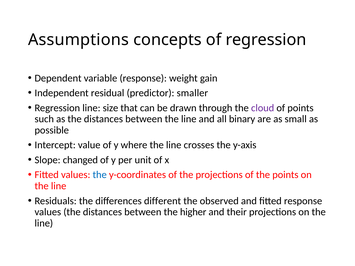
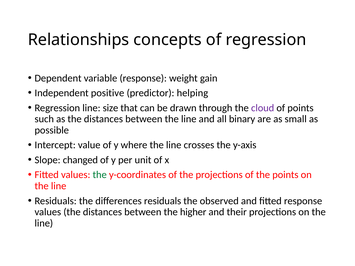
Assumptions: Assumptions -> Relationships
residual: residual -> positive
smaller: smaller -> helping
the at (100, 175) colour: blue -> green
differences different: different -> residuals
